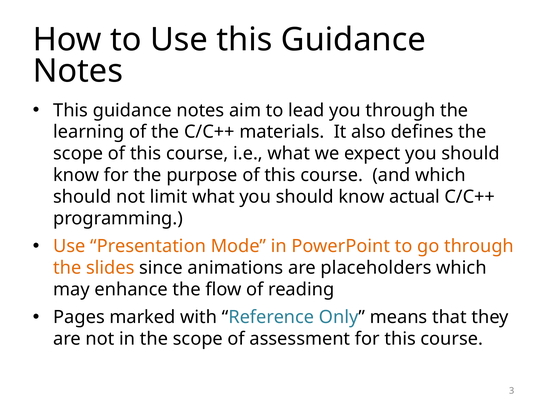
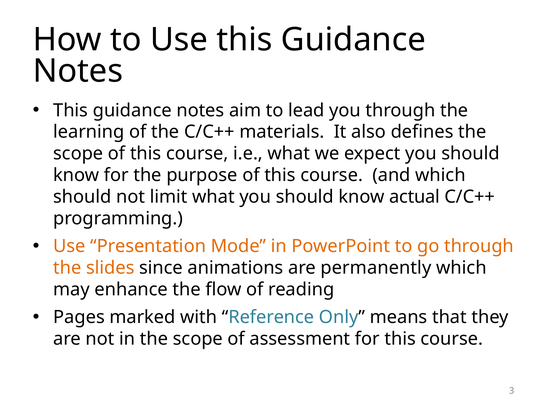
placeholders: placeholders -> permanently
